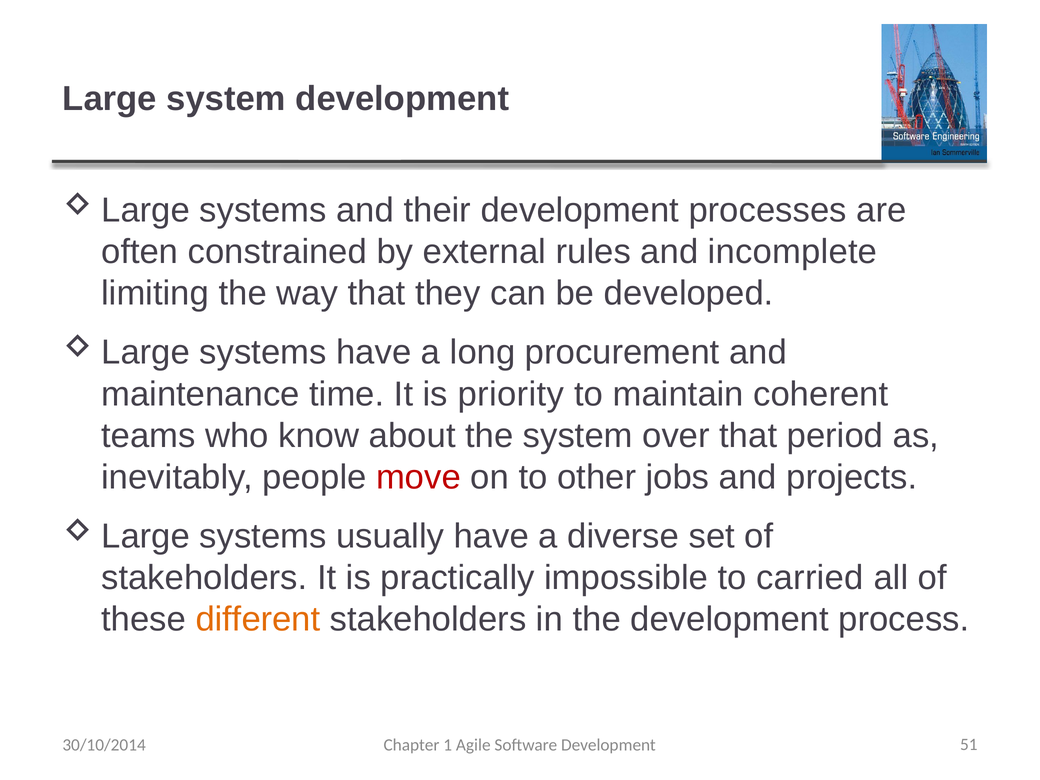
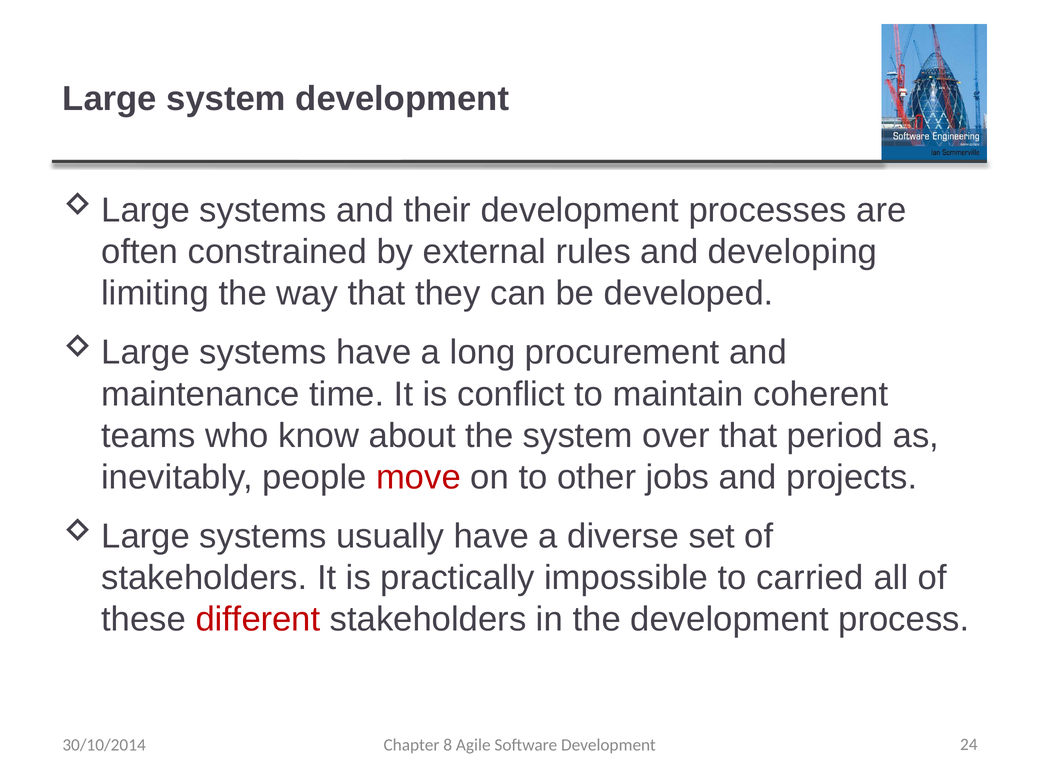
incomplete: incomplete -> developing
priority: priority -> conflict
different colour: orange -> red
1: 1 -> 8
51: 51 -> 24
